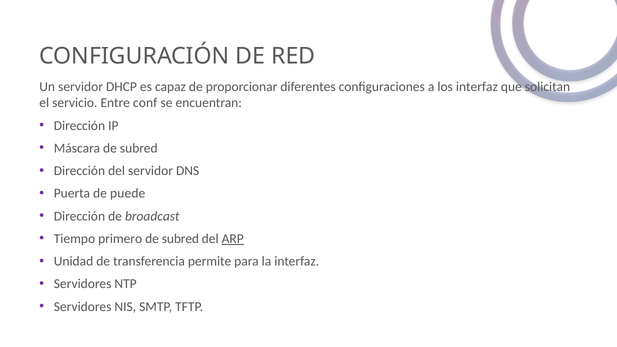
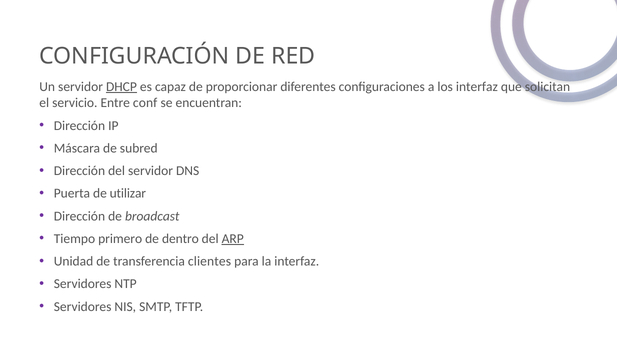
DHCP underline: none -> present
puede: puede -> utilizar
subred at (180, 239): subred -> dentro
permite: permite -> clientes
